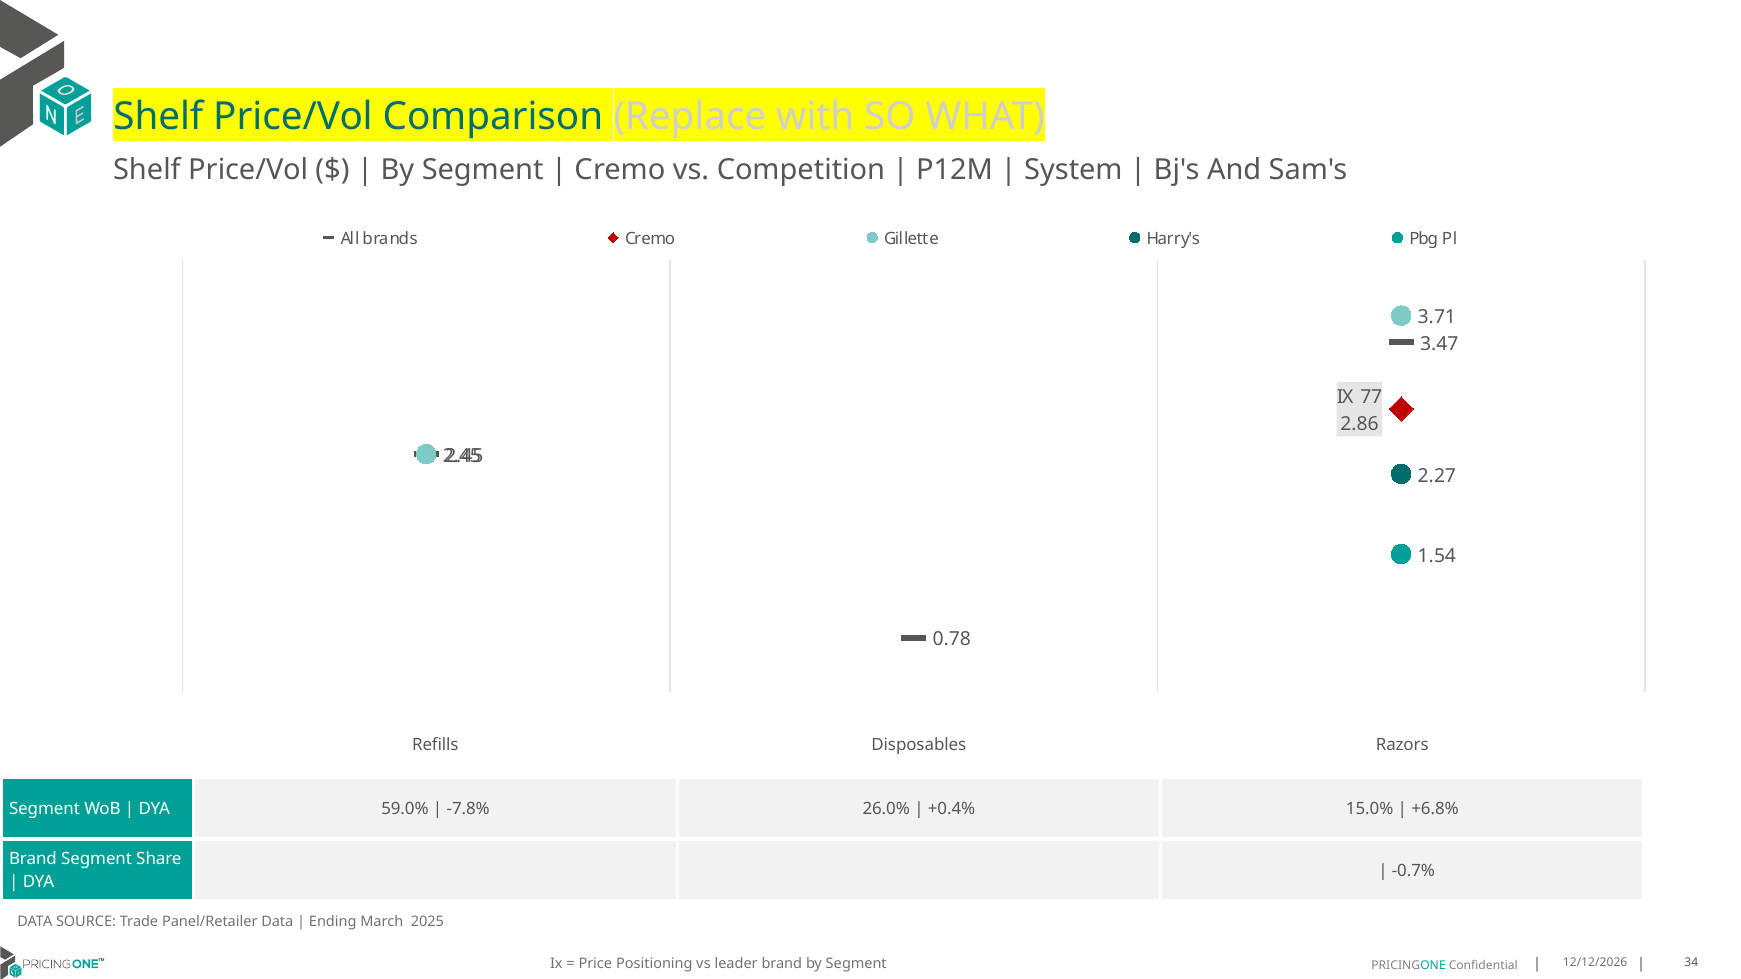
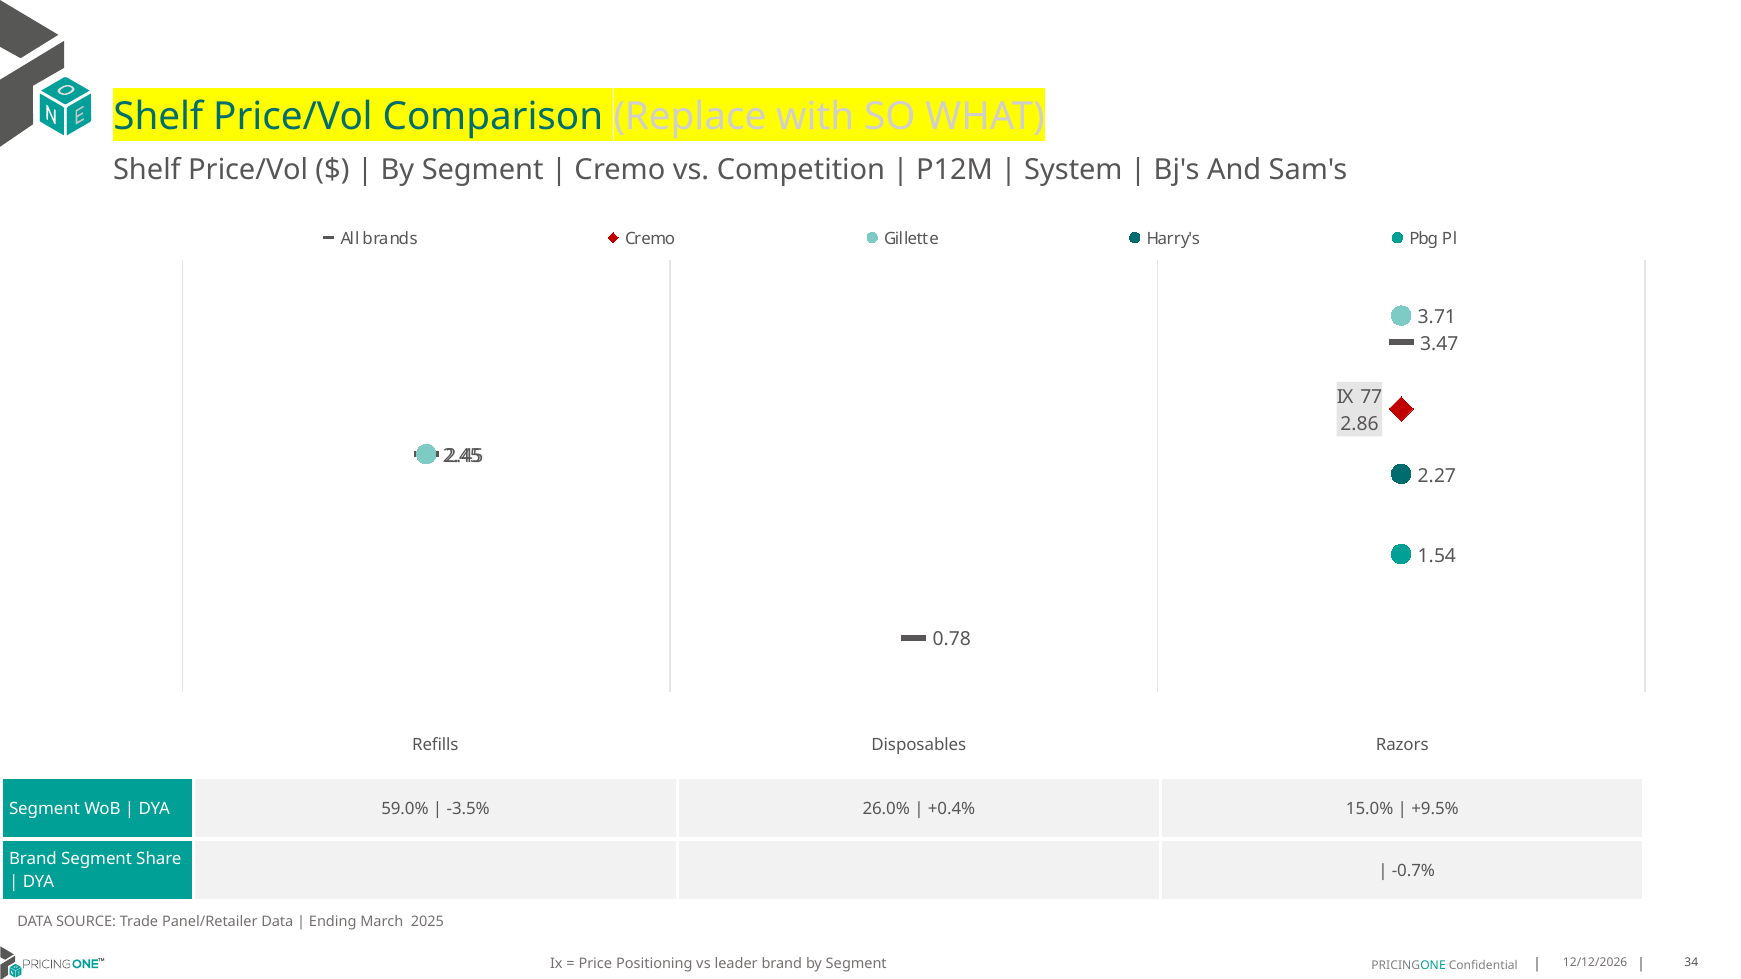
-7.8%: -7.8% -> -3.5%
+6.8%: +6.8% -> +9.5%
